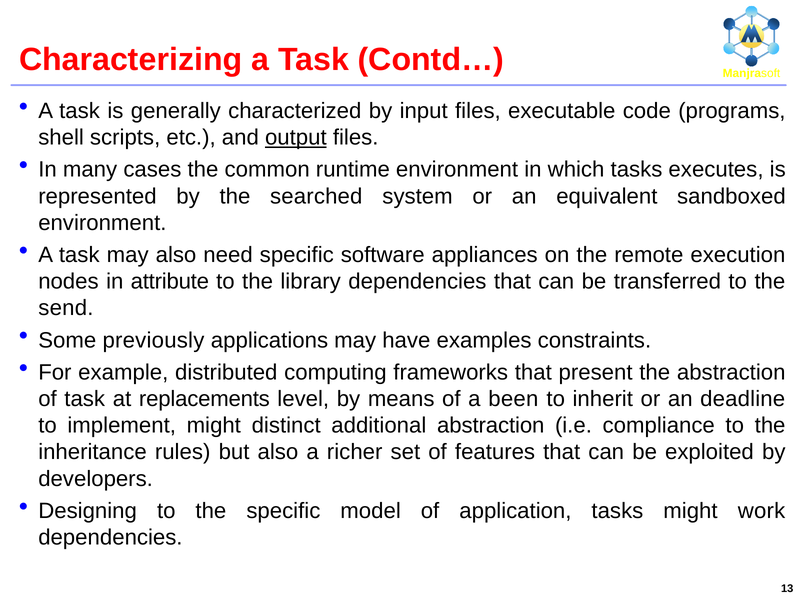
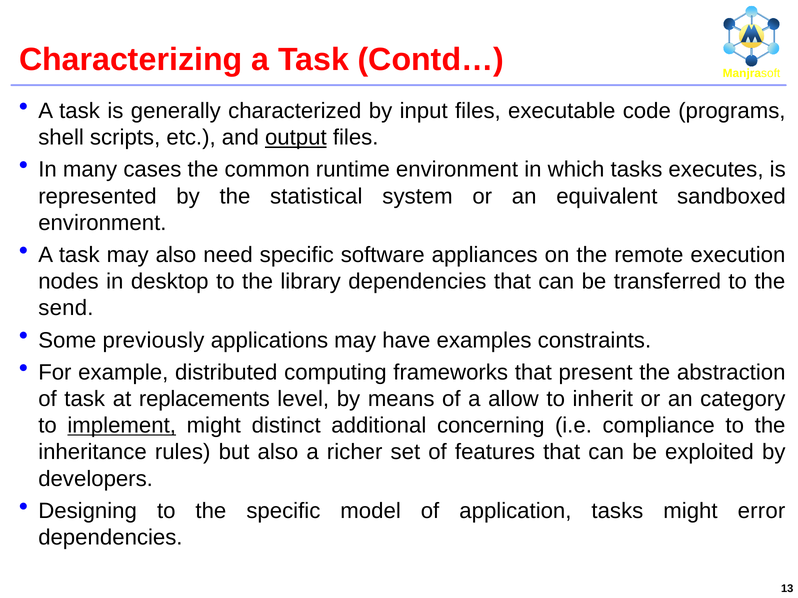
searched: searched -> statistical
attribute: attribute -> desktop
been: been -> allow
deadline: deadline -> category
implement underline: none -> present
additional abstraction: abstraction -> concerning
work: work -> error
